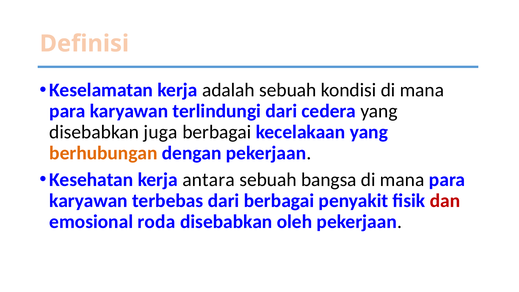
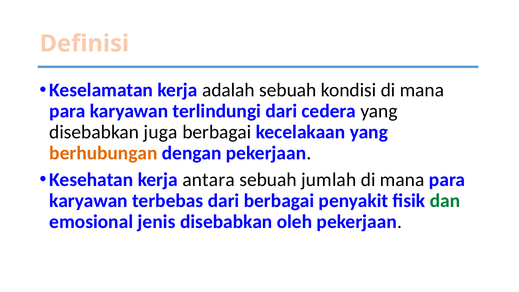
bangsa: bangsa -> jumlah
dan colour: red -> green
roda: roda -> jenis
